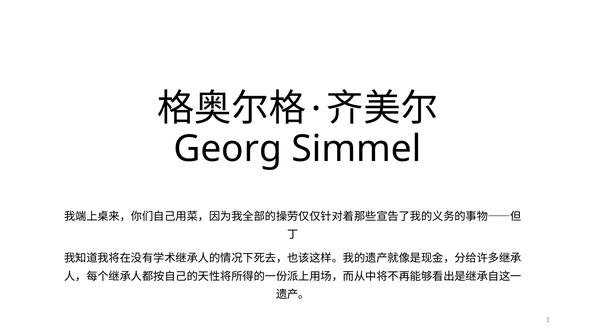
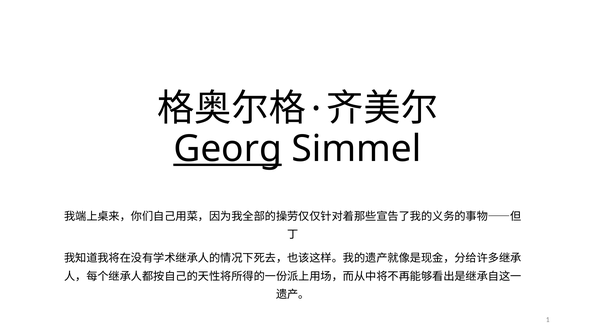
Georg underline: none -> present
